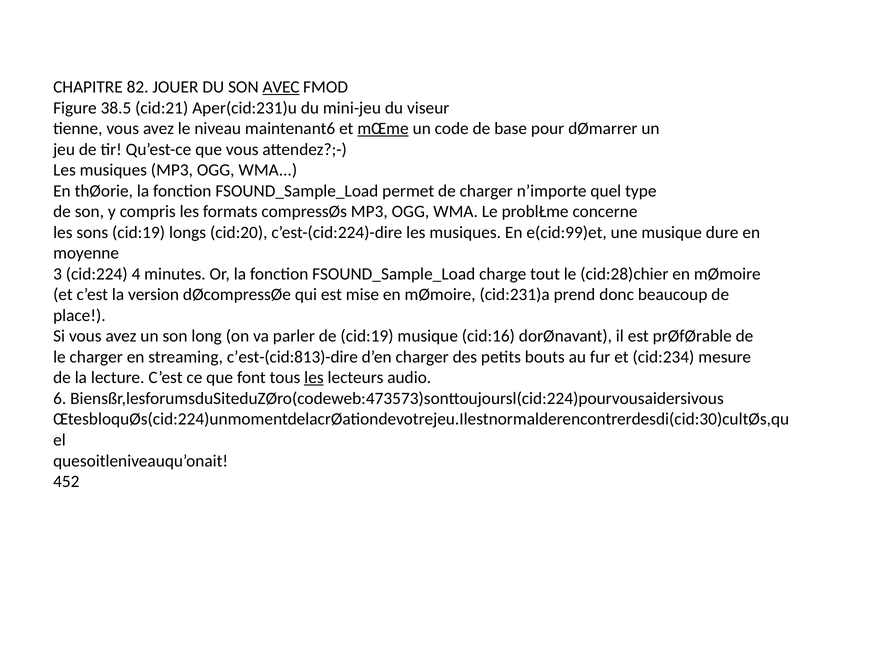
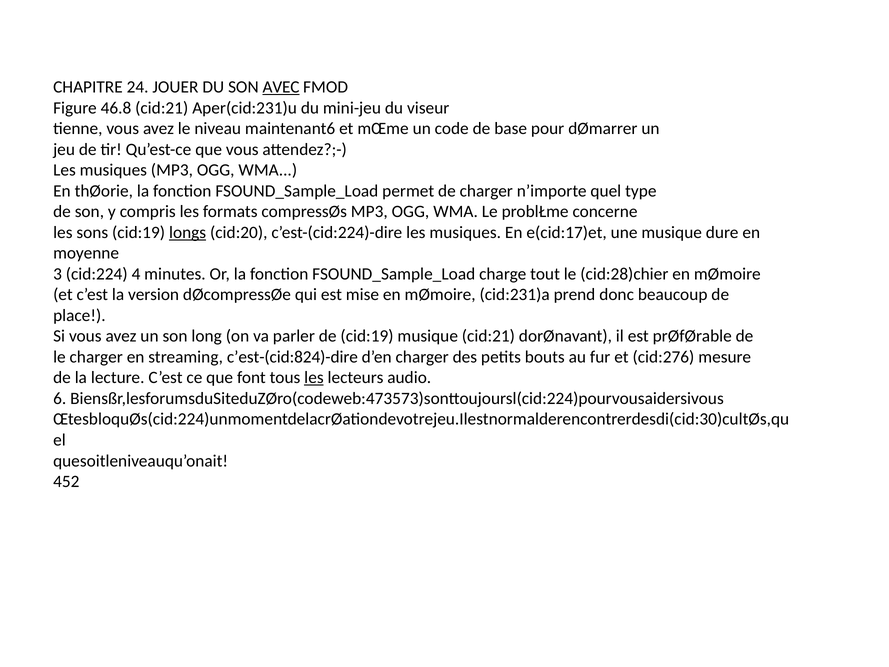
82: 82 -> 24
38.5: 38.5 -> 46.8
mŒme underline: present -> none
longs underline: none -> present
e(cid:99)et: e(cid:99)et -> e(cid:17)et
musique cid:16: cid:16 -> cid:21
c’est-(cid:813)-dire: c’est-(cid:813)-dire -> c’est-(cid:824)-dire
cid:234: cid:234 -> cid:276
